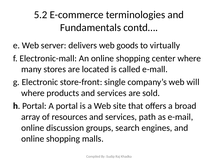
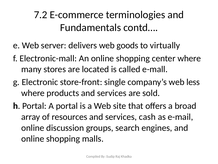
5.2: 5.2 -> 7.2
will: will -> less
path: path -> cash
